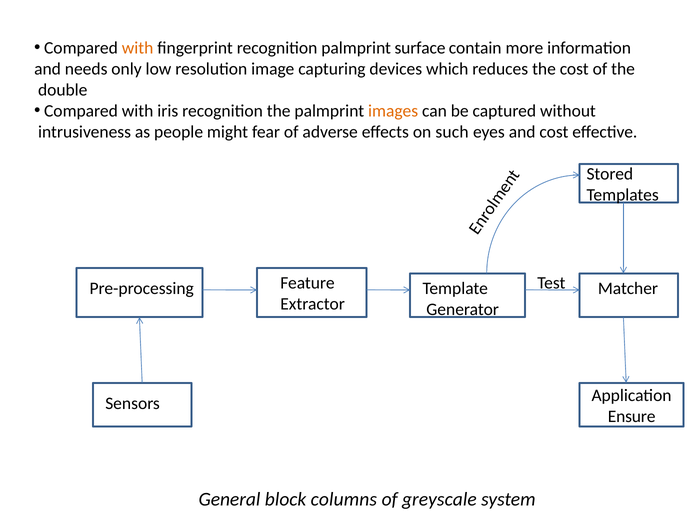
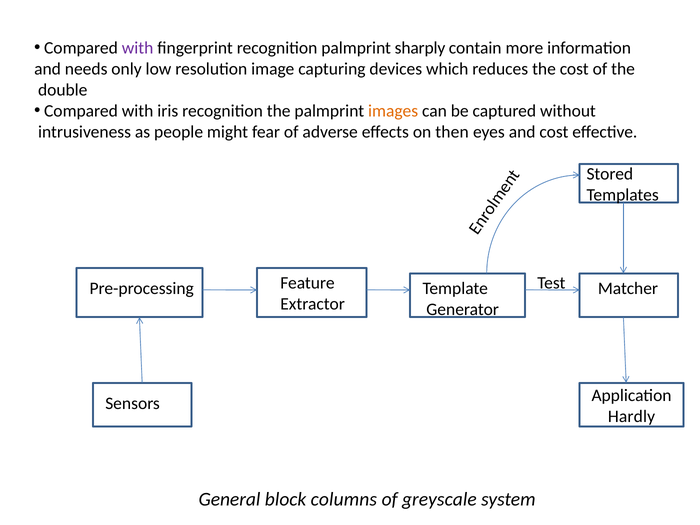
with at (138, 48) colour: orange -> purple
surface: surface -> sharply
such: such -> then
Ensure: Ensure -> Hardly
